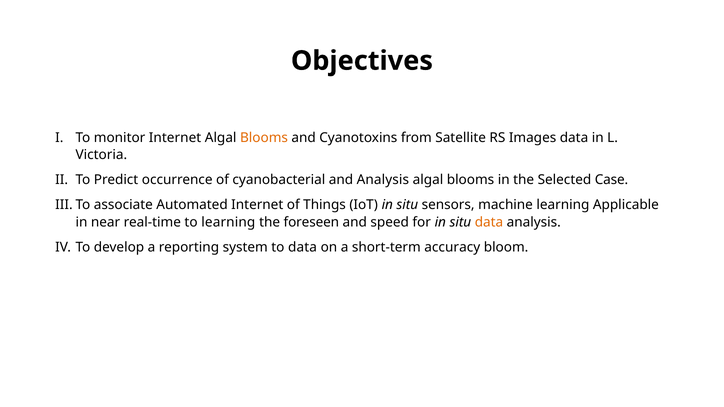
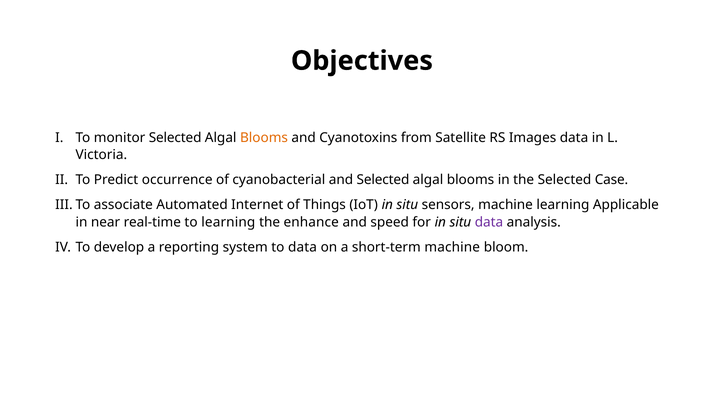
monitor Internet: Internet -> Selected
and Analysis: Analysis -> Selected
foreseen: foreseen -> enhance
data at (489, 222) colour: orange -> purple
short-term accuracy: accuracy -> machine
